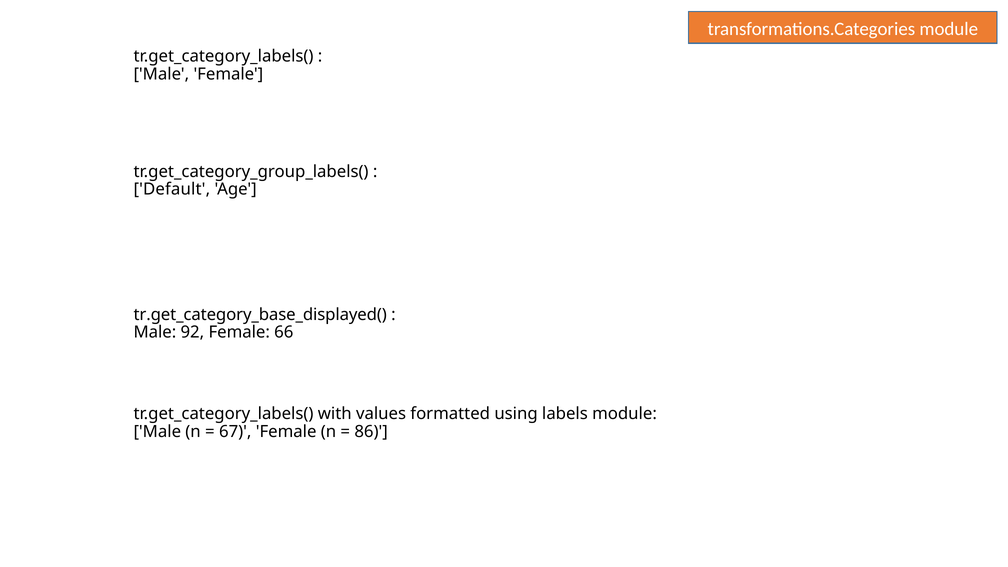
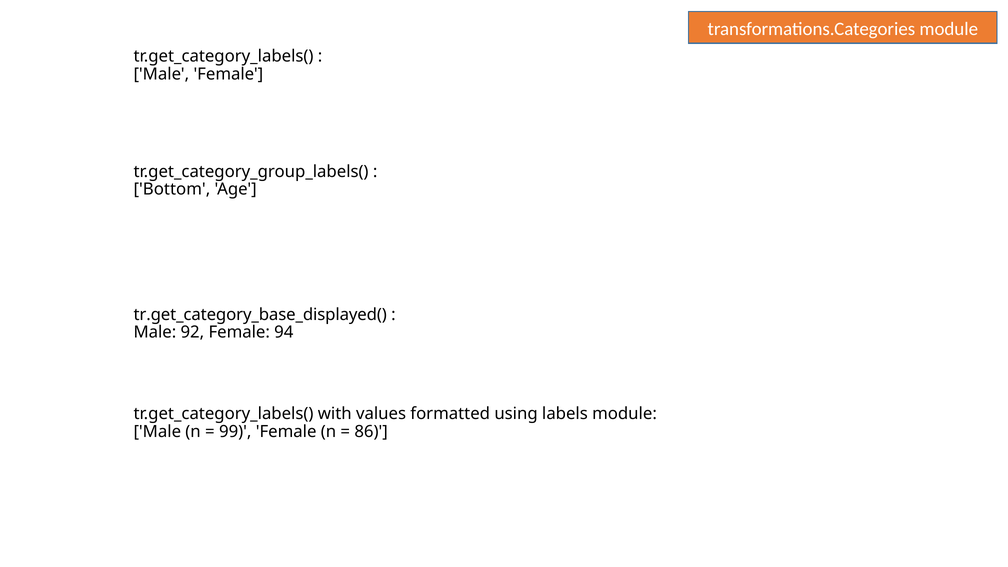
Default: Default -> Bottom
66: 66 -> 94
67: 67 -> 99
